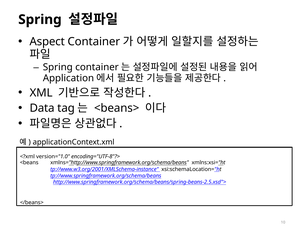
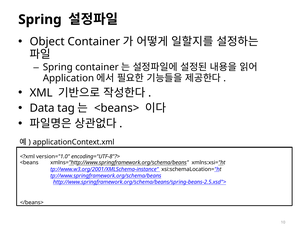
Aspect: Aspect -> Object
